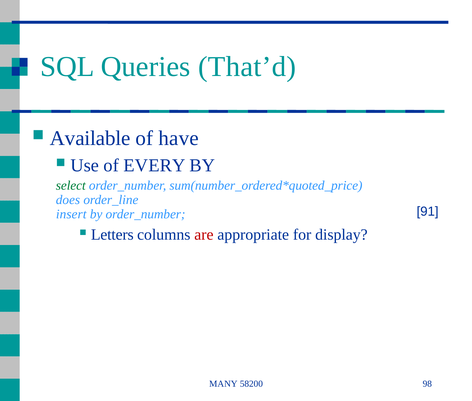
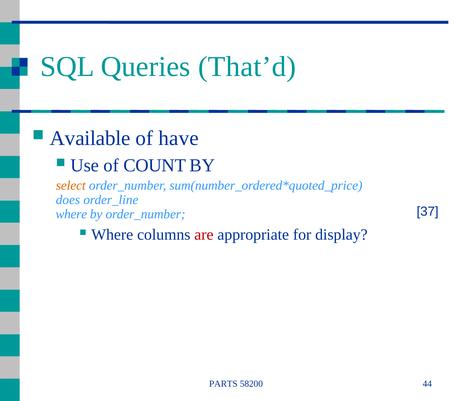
EVERY: EVERY -> COUNT
select colour: green -> orange
91: 91 -> 37
insert at (71, 214): insert -> where
Letters at (112, 235): Letters -> Where
MANY: MANY -> PARTS
98: 98 -> 44
